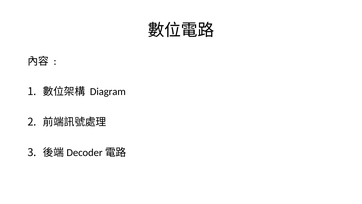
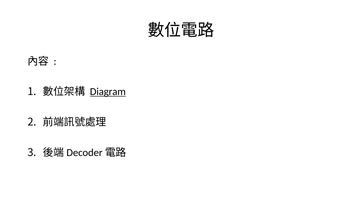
Diagram underline: none -> present
